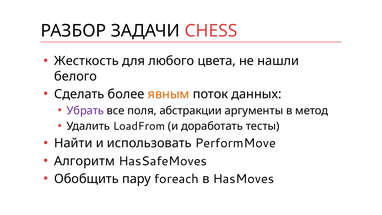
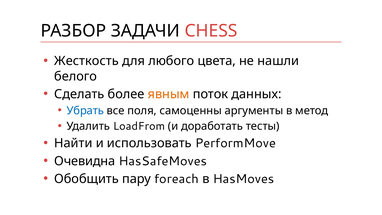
Убрать colour: purple -> blue
абстракции: абстракции -> самоценны
Алгоритм: Алгоритм -> Очевидна
